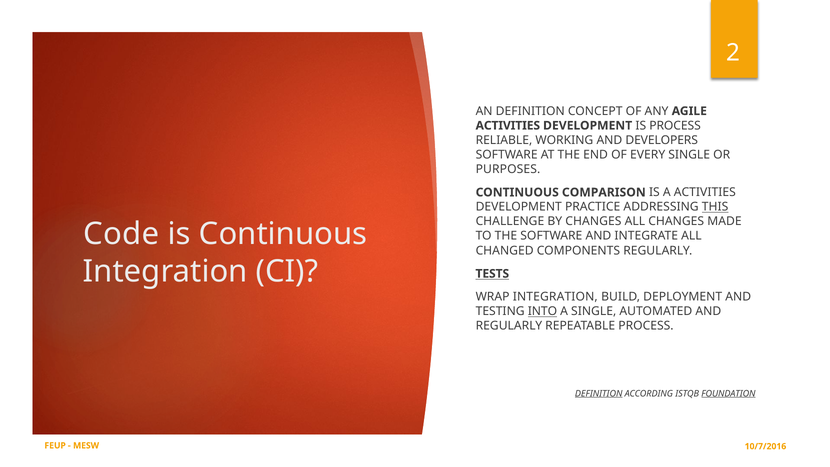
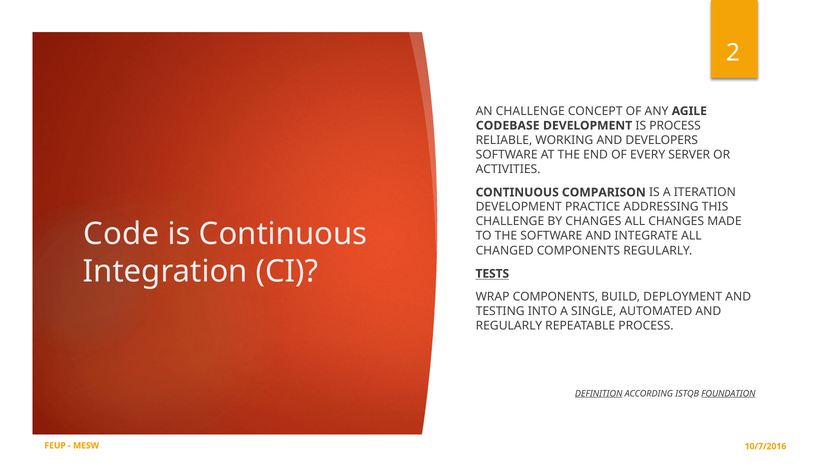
AN DEFINITION: DEFINITION -> CHALLENGE
ACTIVITIES at (508, 126): ACTIVITIES -> CODEBASE
EVERY SINGLE: SINGLE -> SERVER
PURPOSES: PURPOSES -> ACTIVITIES
A ACTIVITIES: ACTIVITIES -> ITERATION
THIS underline: present -> none
WRAP INTEGRATION: INTEGRATION -> COMPONENTS
INTO underline: present -> none
